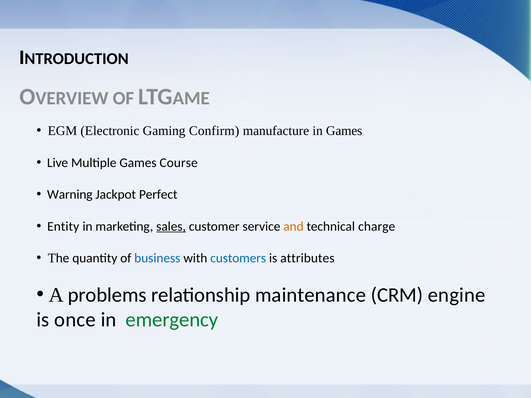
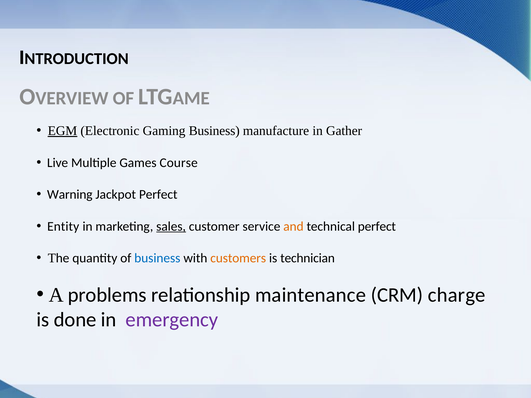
EGM underline: none -> present
Gaming Confirm: Confirm -> Business
in Games: Games -> Gather
technical charge: charge -> perfect
customers colour: blue -> orange
attributes: attributes -> technician
engine: engine -> charge
once: once -> done
emergency colour: green -> purple
